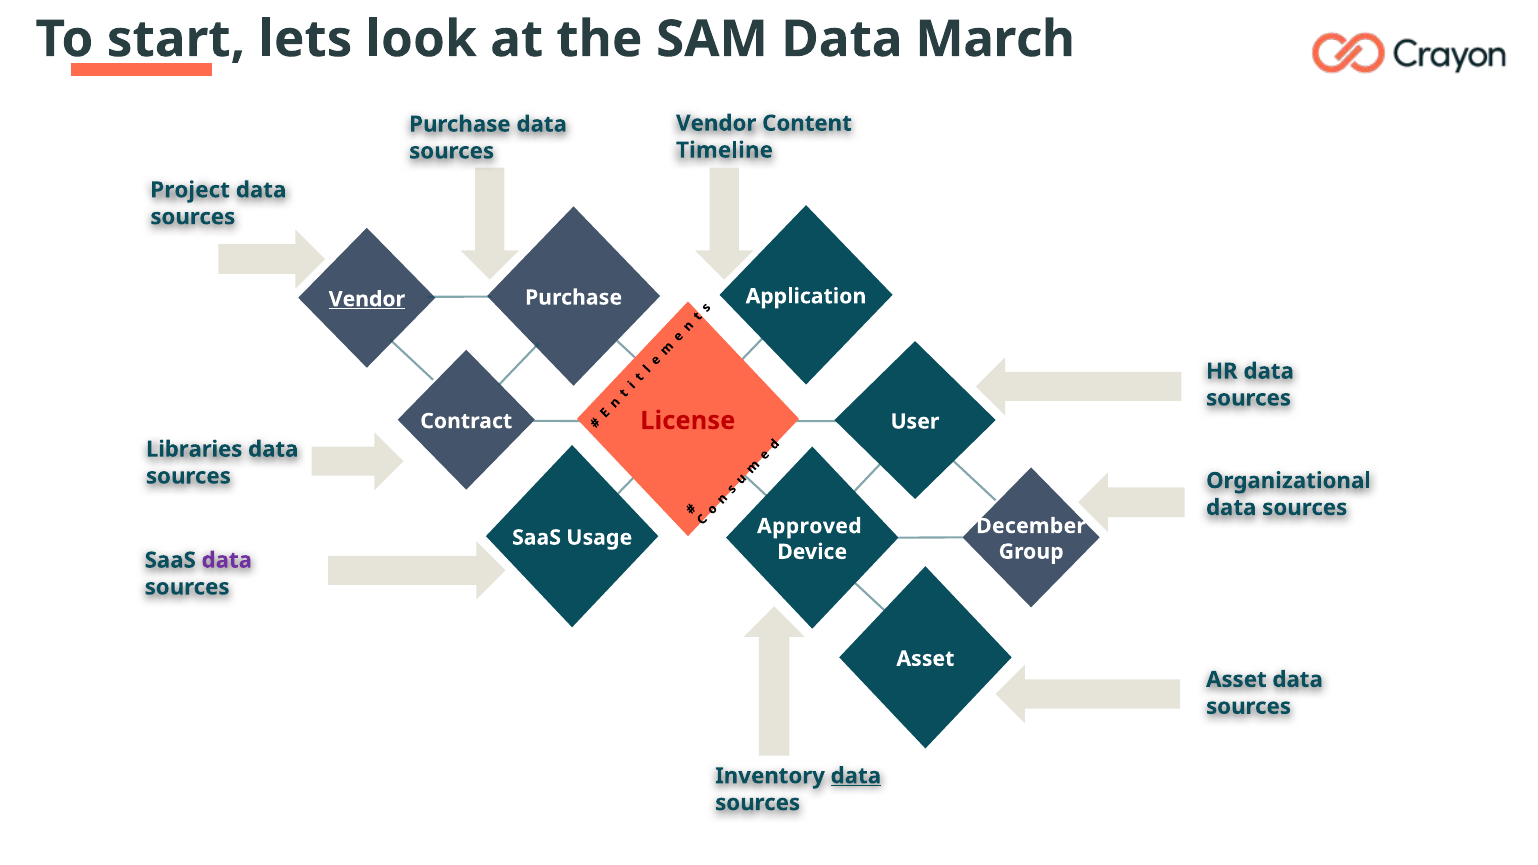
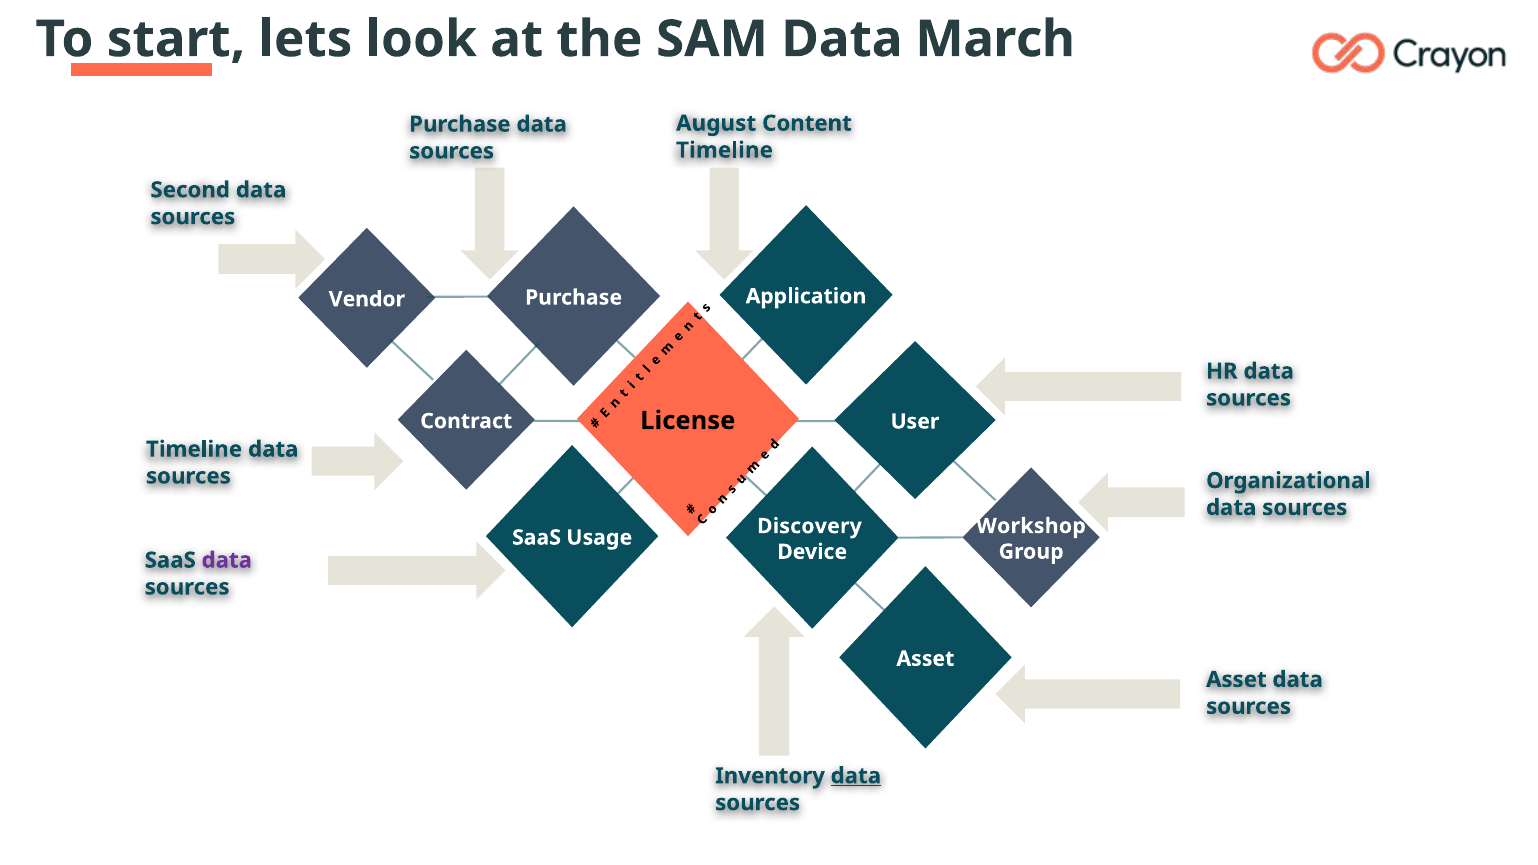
Vendor at (716, 123): Vendor -> August
Project: Project -> Second
Vendor at (367, 299) underline: present -> none
License colour: red -> black
Libraries at (194, 449): Libraries -> Timeline
December: December -> Workshop
Approved: Approved -> Discovery
